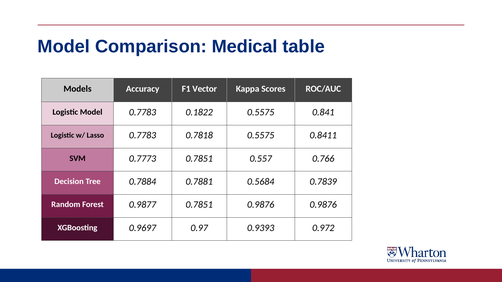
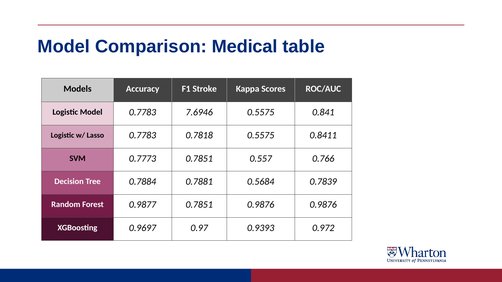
Vector: Vector -> Stroke
0.1822: 0.1822 -> 7.6946
